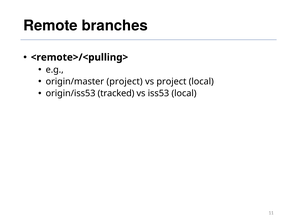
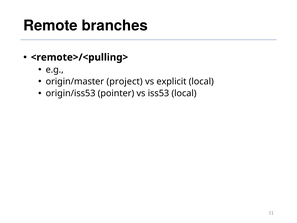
vs project: project -> explicit
tracked: tracked -> pointer
